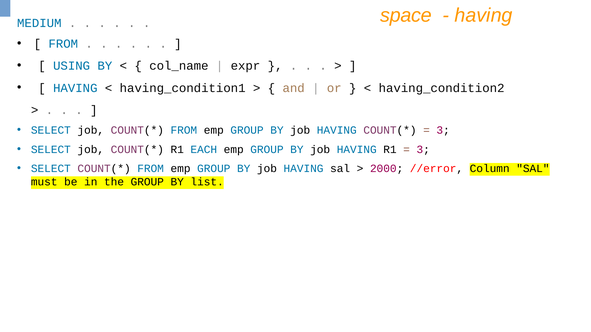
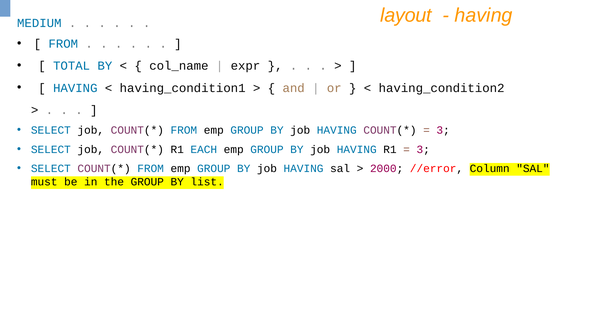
space: space -> layout
USING: USING -> TOTAL
